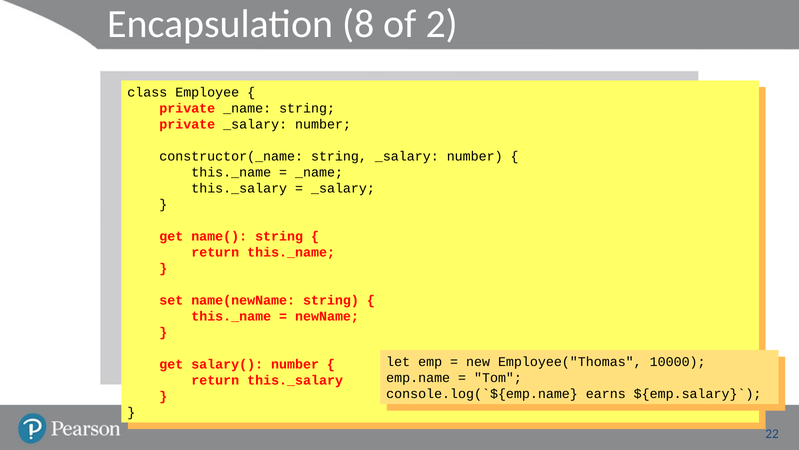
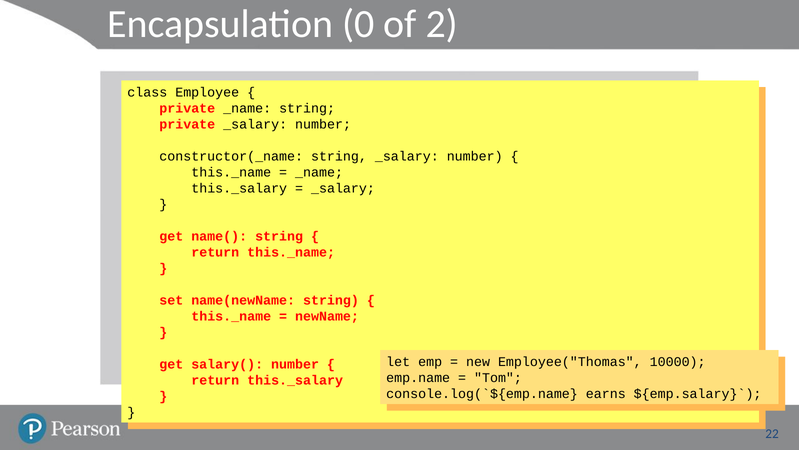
8: 8 -> 0
